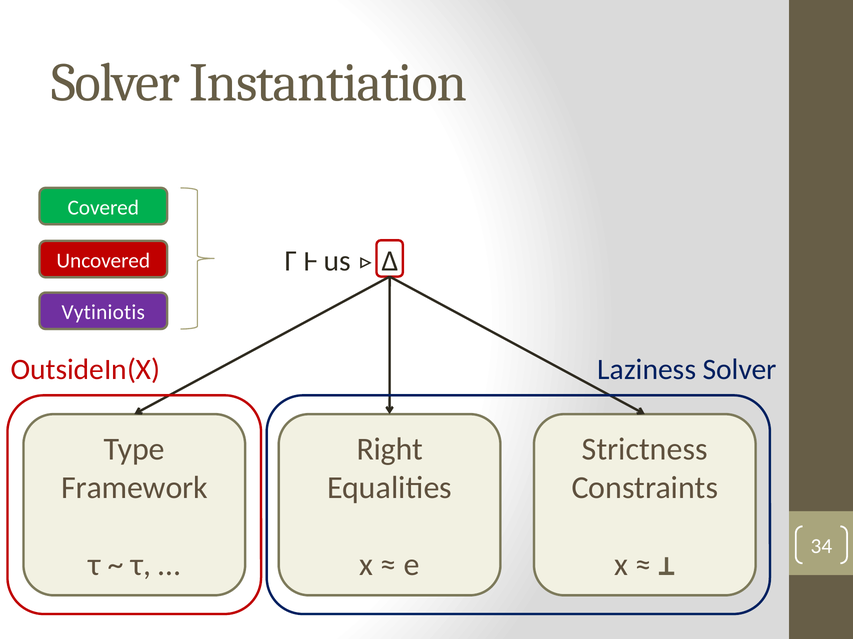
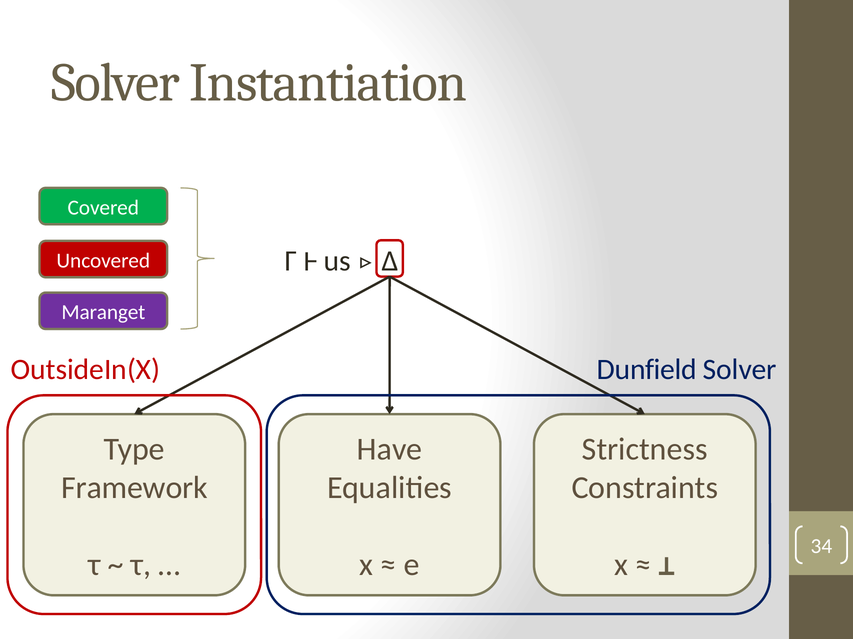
Vytiniotis: Vytiniotis -> Maranget
Laziness: Laziness -> Dunfield
Right: Right -> Have
